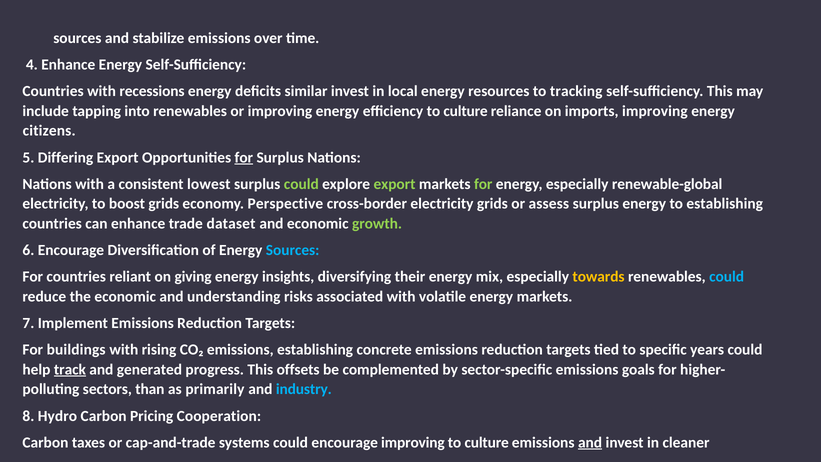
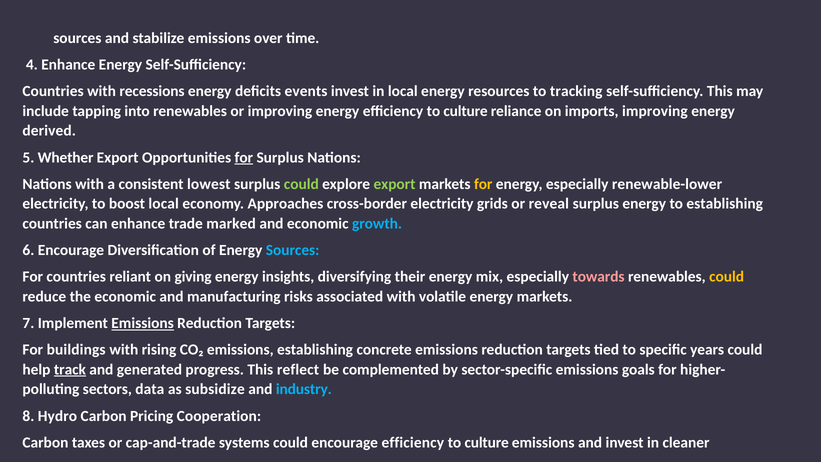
similar: similar -> events
citizens: citizens -> derived
Differing: Differing -> Whether
for at (483, 184) colour: light green -> yellow
renewable-global: renewable-global -> renewable-lower
boost grids: grids -> local
Perspective: Perspective -> Approaches
assess: assess -> reveal
dataset: dataset -> marked
growth colour: light green -> light blue
towards colour: yellow -> pink
could at (727, 277) colour: light blue -> yellow
understanding: understanding -> manufacturing
Emissions at (143, 323) underline: none -> present
offsets: offsets -> reflect
than: than -> data
primarily: primarily -> subsidize
encourage improving: improving -> efficiency
and at (590, 442) underline: present -> none
